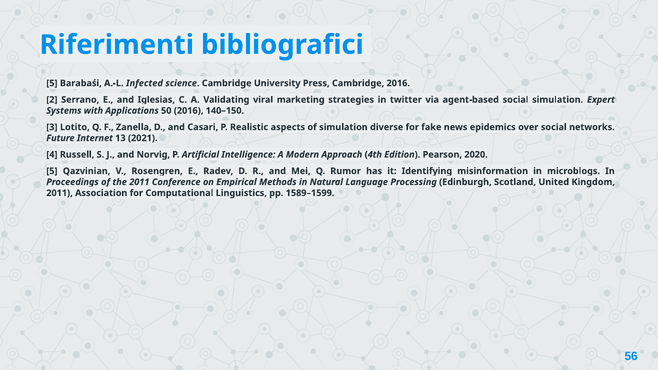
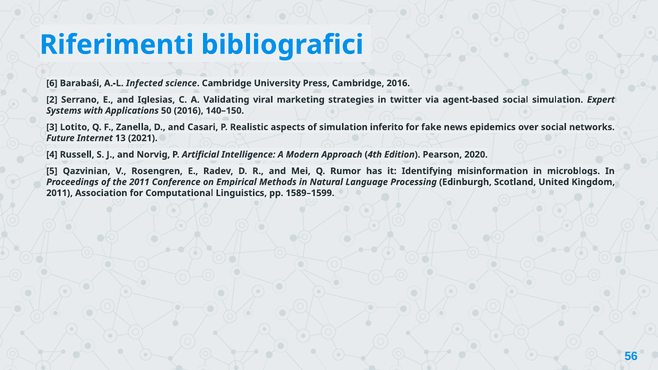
5 at (52, 83): 5 -> 6
diverse: diverse -> inferito
